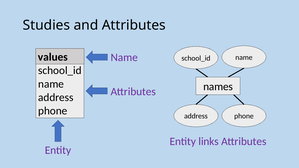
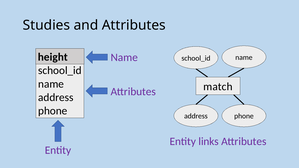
values: values -> height
names: names -> match
